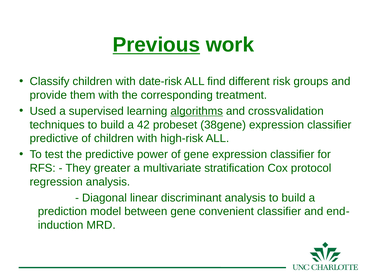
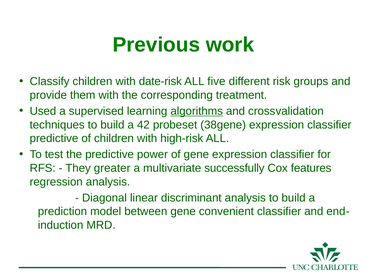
Previous underline: present -> none
find: find -> five
stratification: stratification -> successfully
protocol: protocol -> features
